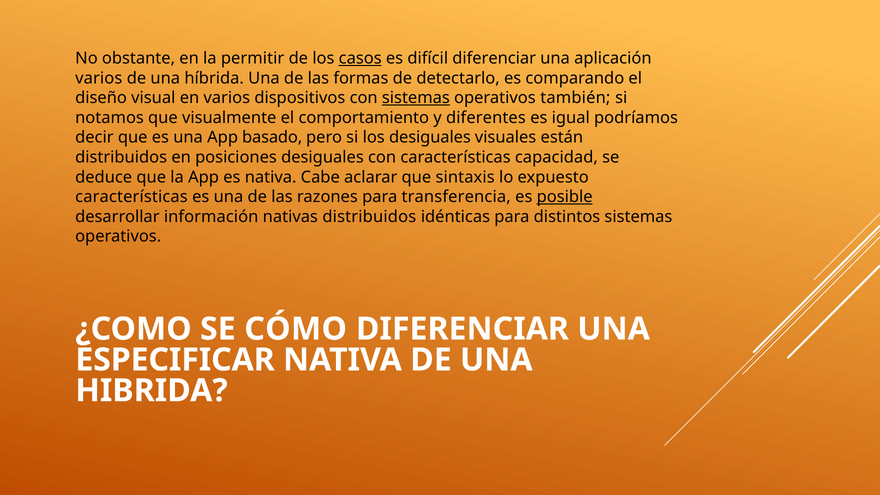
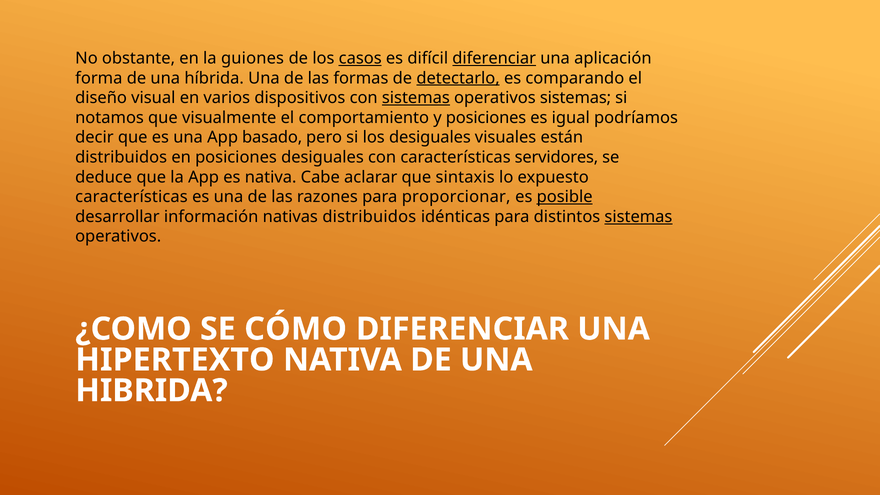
permitir: permitir -> guiones
diferenciar at (494, 58) underline: none -> present
varios at (99, 78): varios -> forma
detectarlo underline: none -> present
operativos también: también -> sistemas
y diferentes: diferentes -> posiciones
capacidad: capacidad -> servidores
transferencia: transferencia -> proporcionar
sistemas at (638, 217) underline: none -> present
ESPECIFICAR: ESPECIFICAR -> HIPERTEXTO
